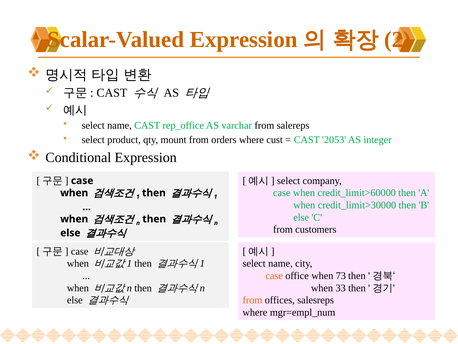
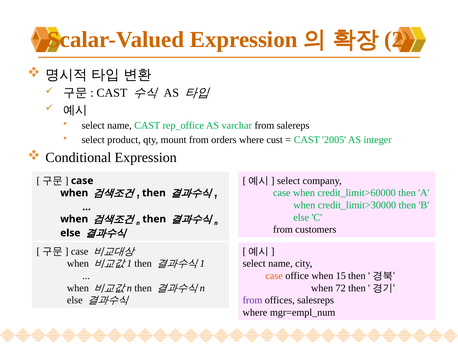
2053: 2053 -> 2005
73: 73 -> 15
33: 33 -> 72
from at (252, 300) colour: orange -> purple
